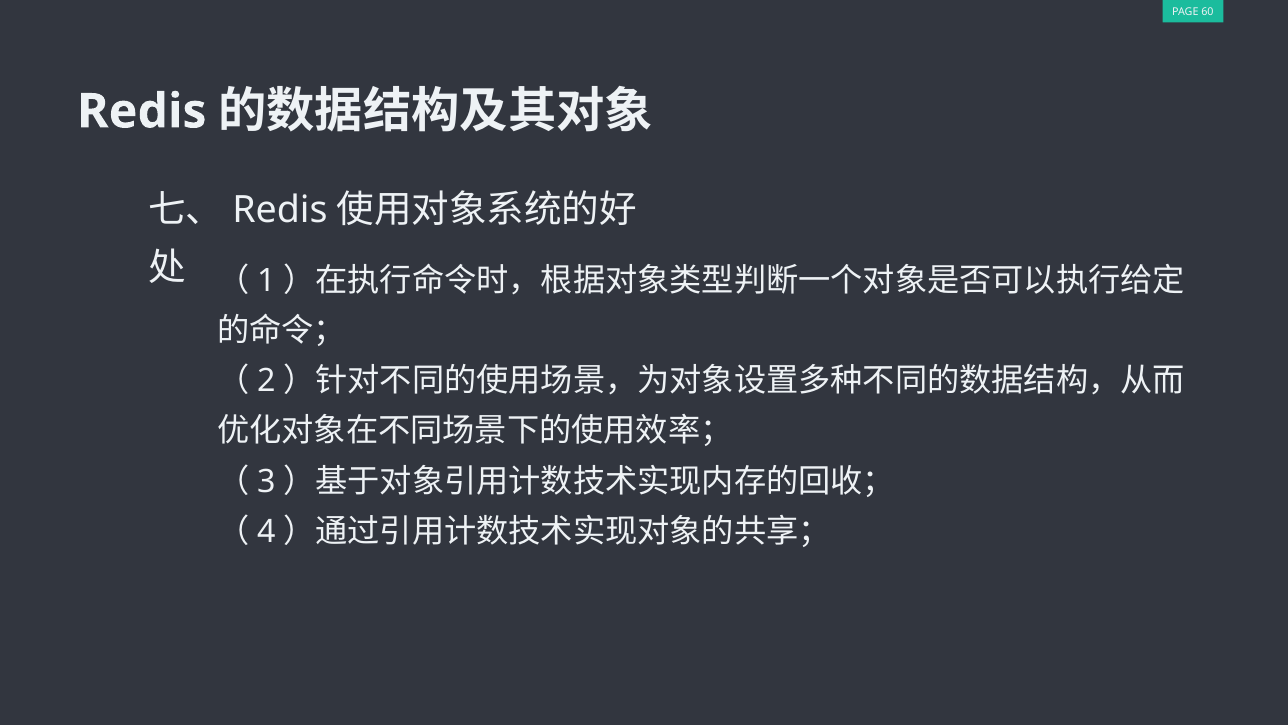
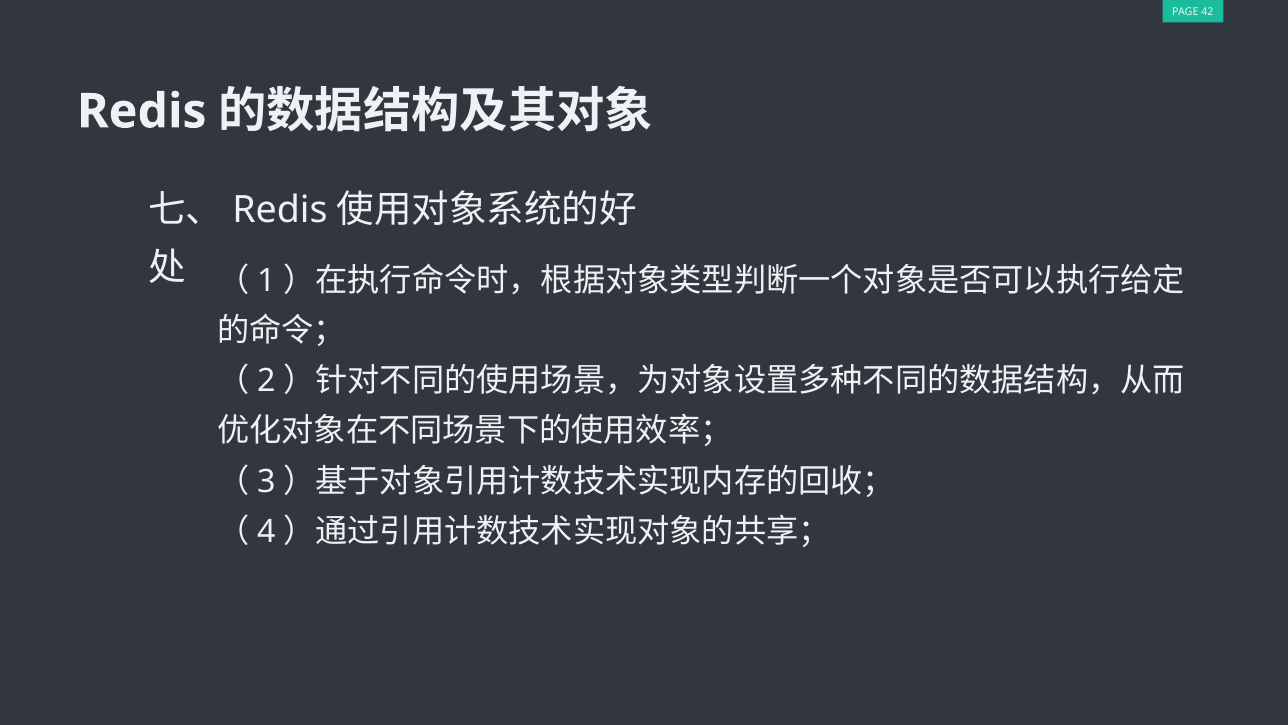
60: 60 -> 42
